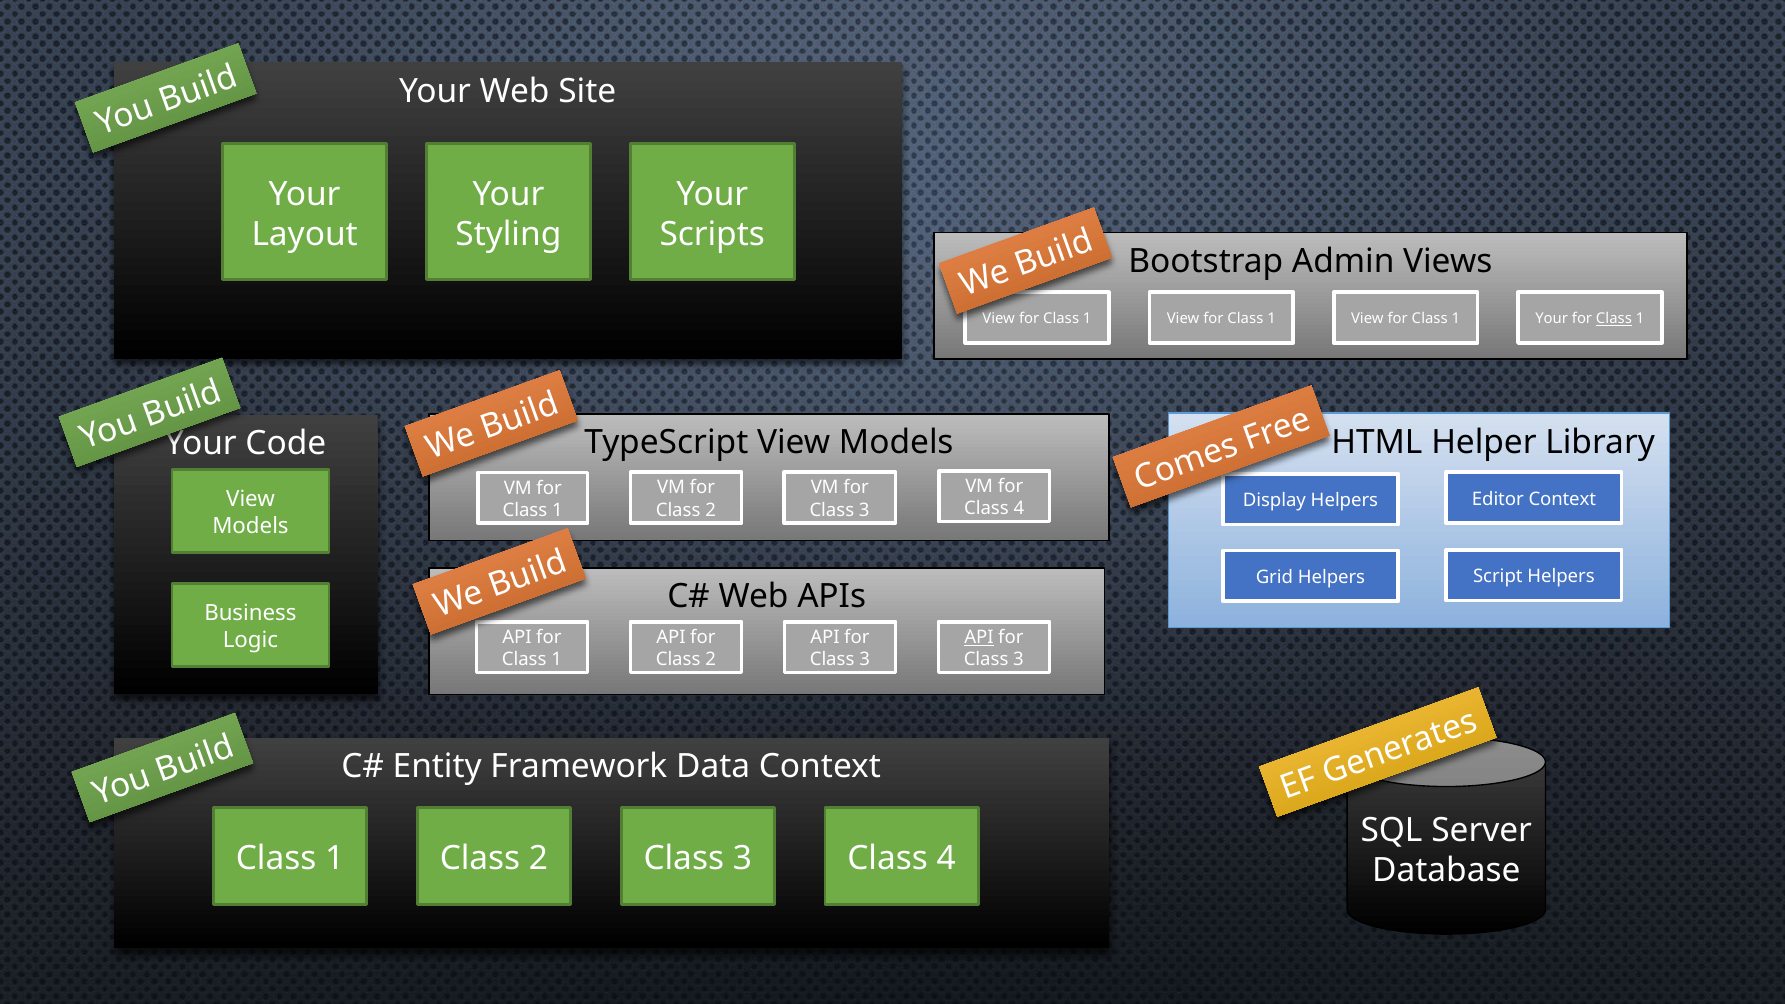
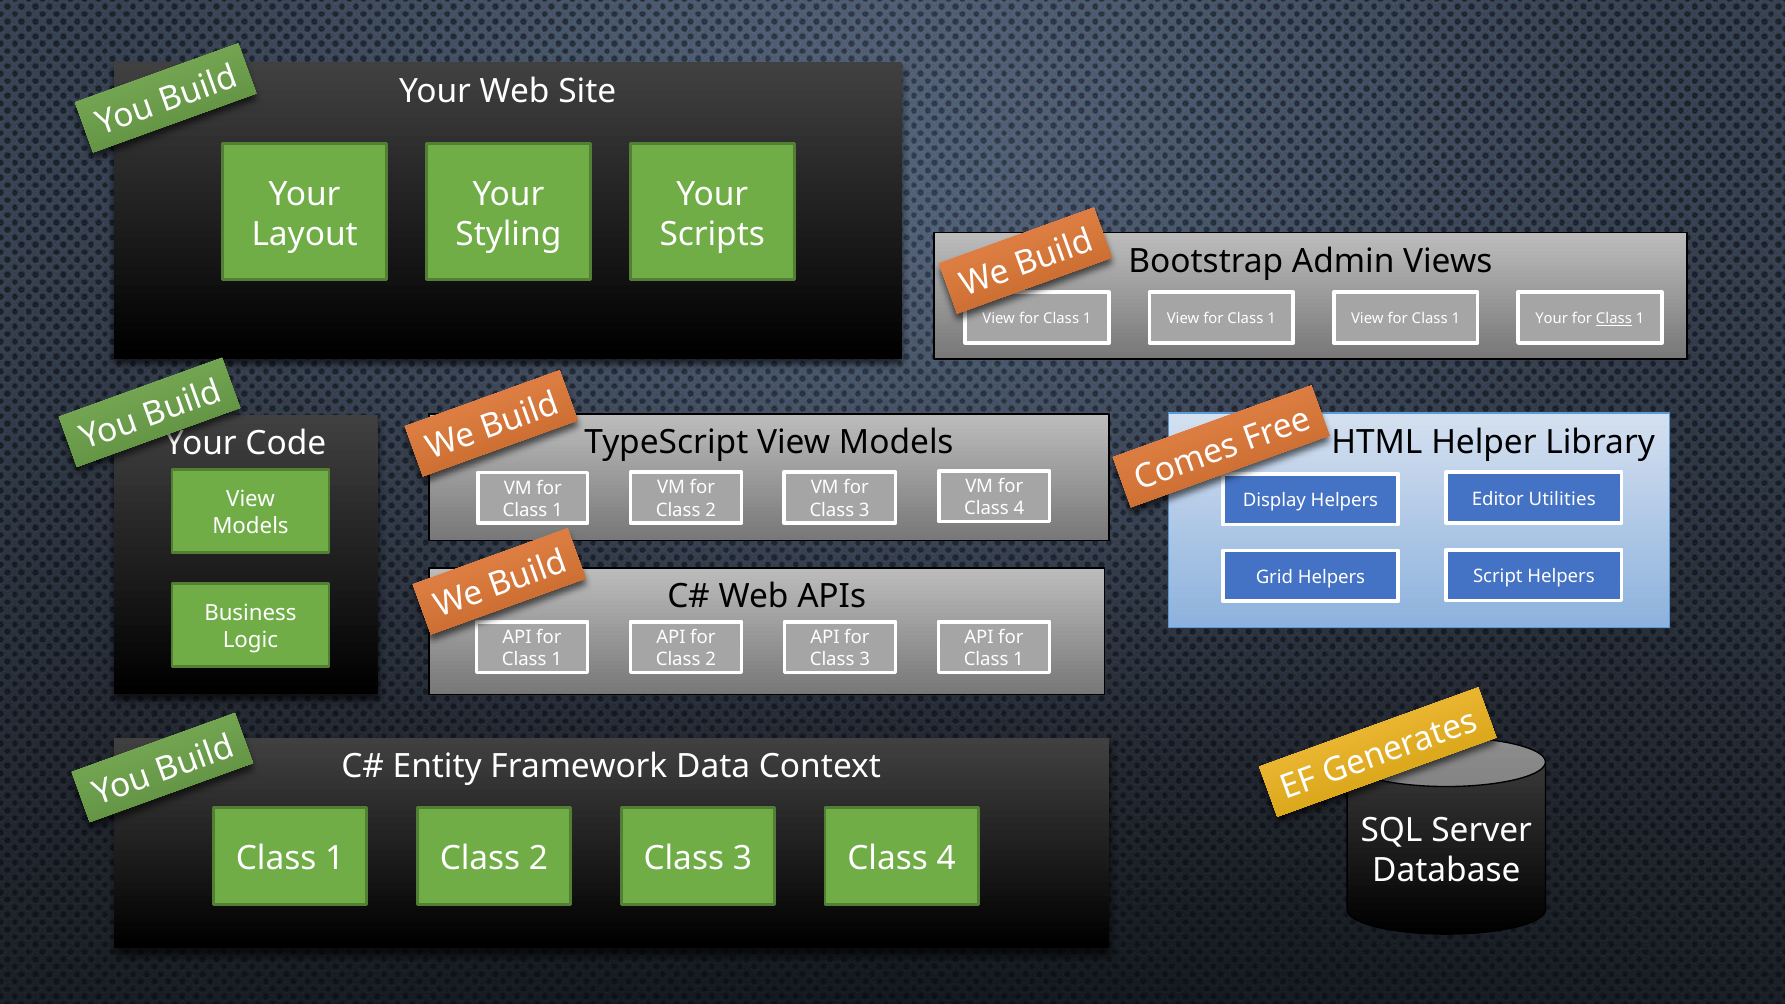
Editor Context: Context -> Utilities
API at (979, 637) underline: present -> none
3 at (1019, 660): 3 -> 1
